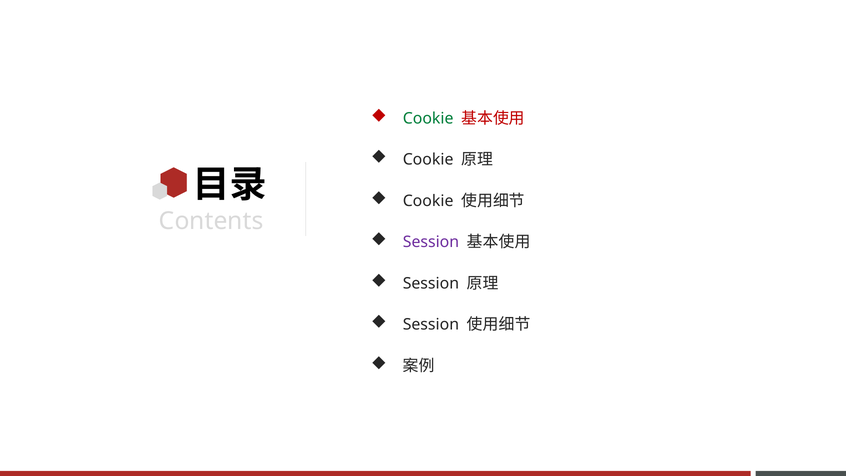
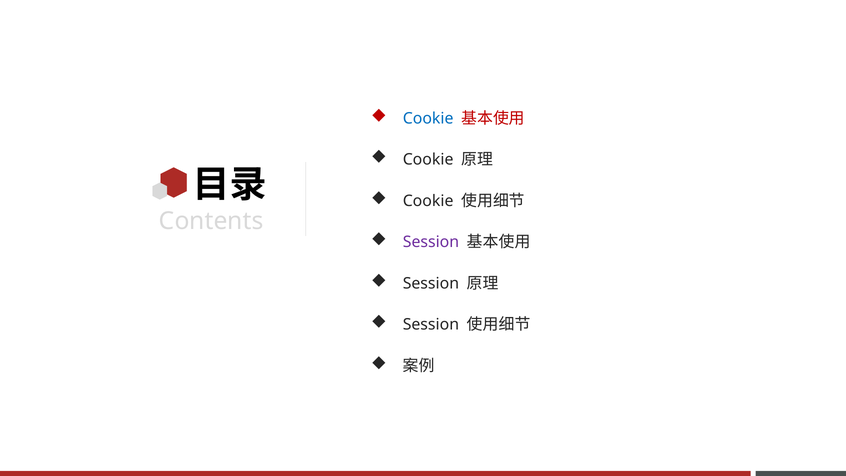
Cookie at (428, 118) colour: green -> blue
